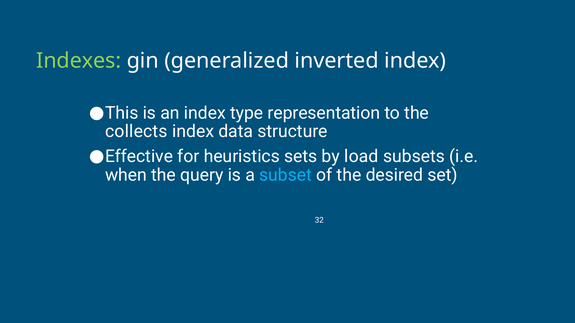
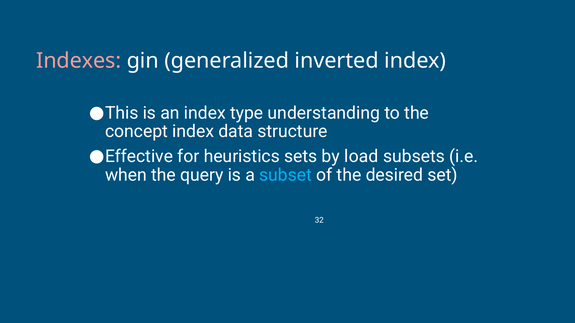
Indexes colour: light green -> pink
representation: representation -> understanding
collects: collects -> concept
